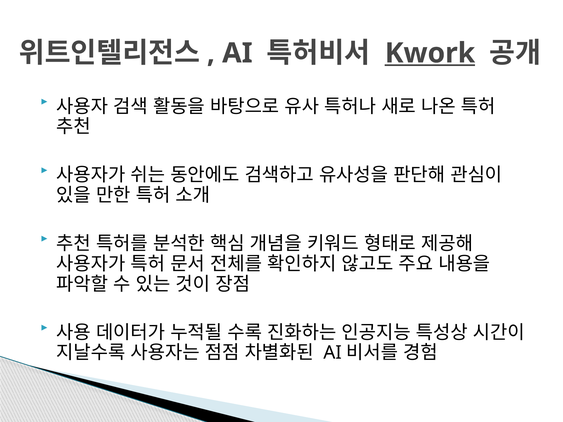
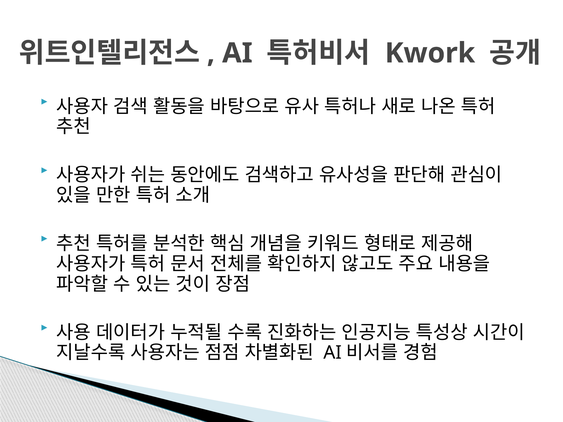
Kwork underline: present -> none
